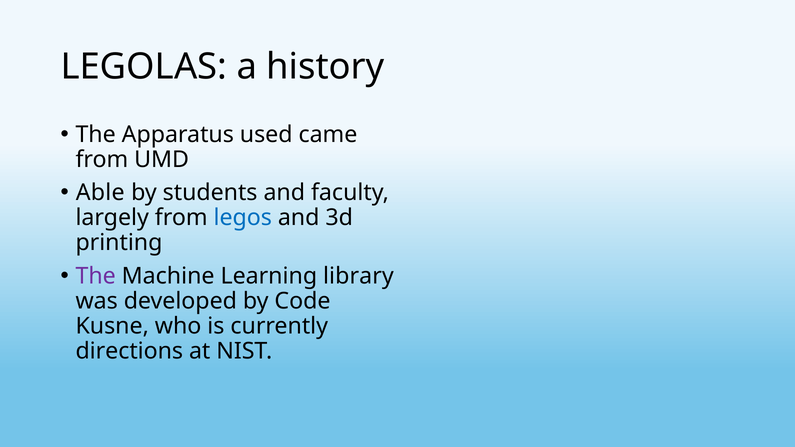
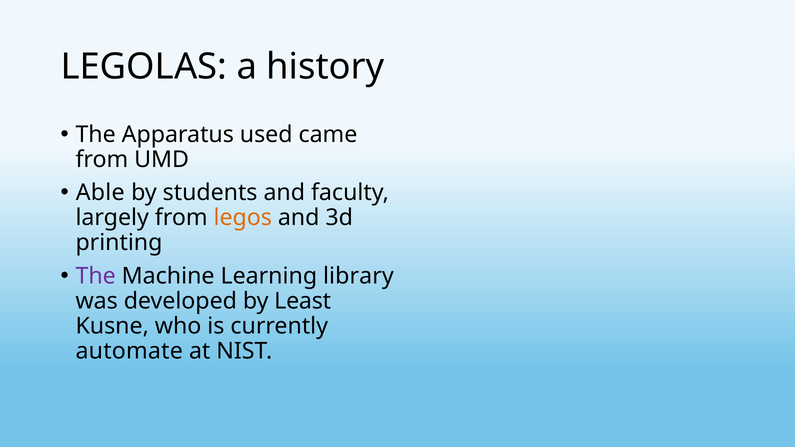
legos colour: blue -> orange
Code: Code -> Least
directions: directions -> automate
